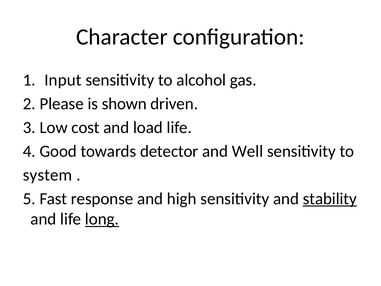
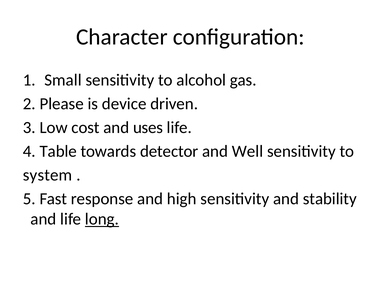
Input: Input -> Small
shown: shown -> device
load: load -> uses
Good: Good -> Table
stability underline: present -> none
